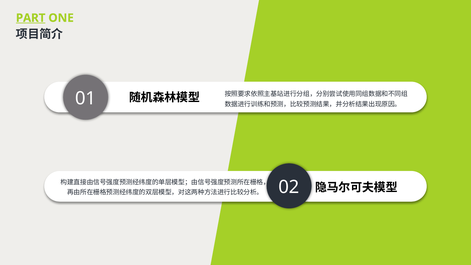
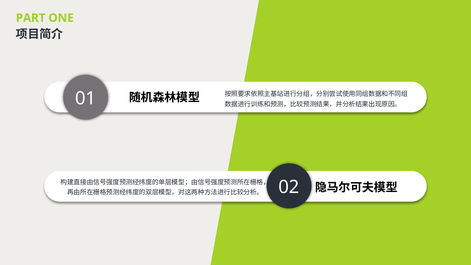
PART underline: present -> none
